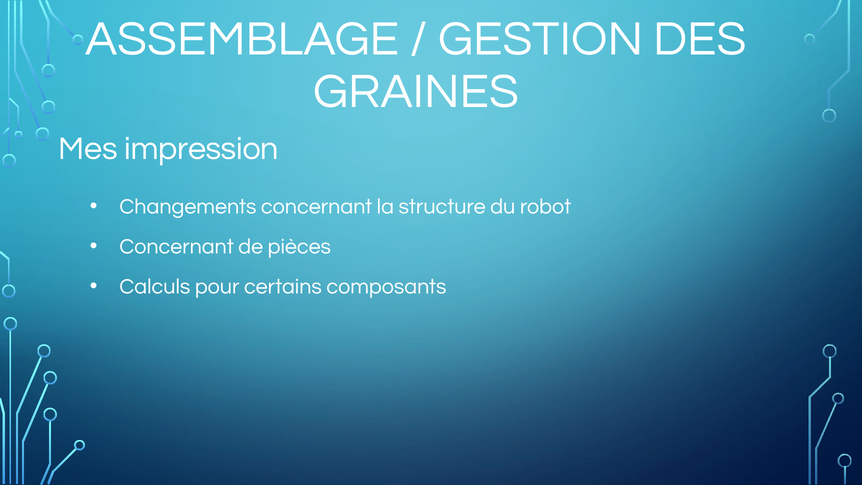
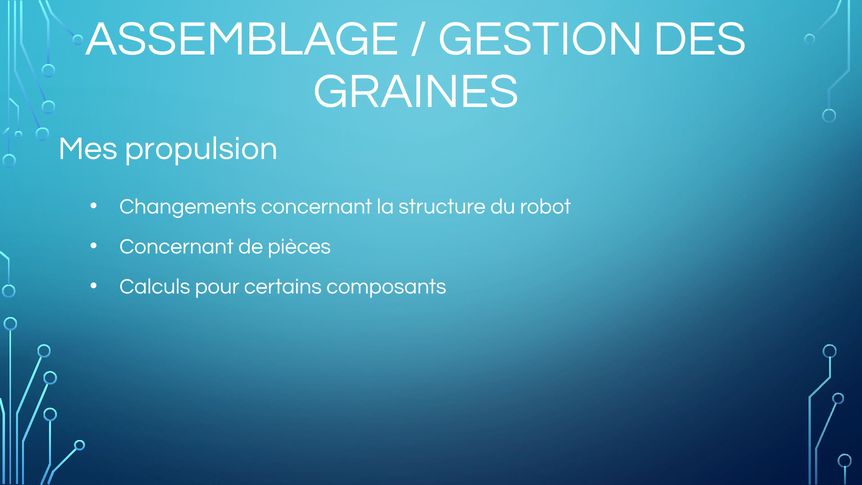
impression: impression -> propulsion
